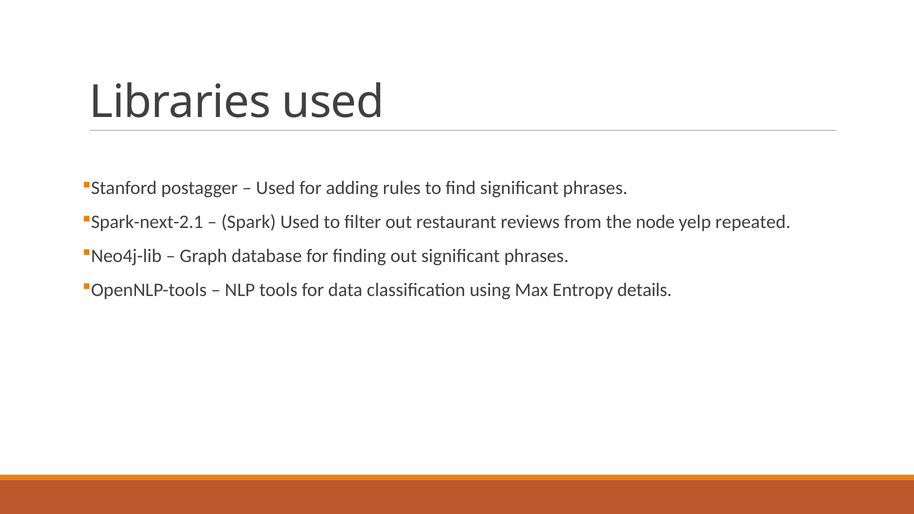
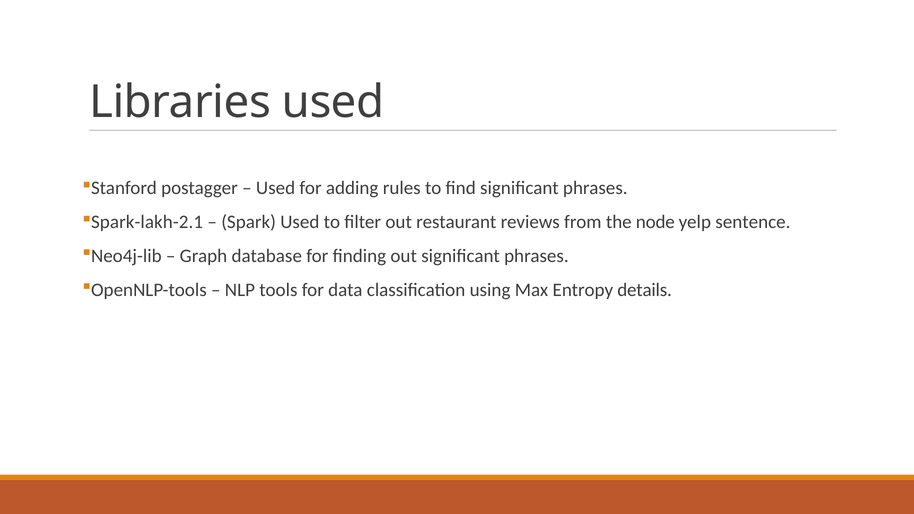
Spark-next-2.1: Spark-next-2.1 -> Spark-lakh-2.1
repeated: repeated -> sentence
